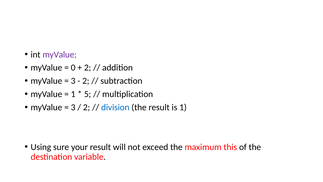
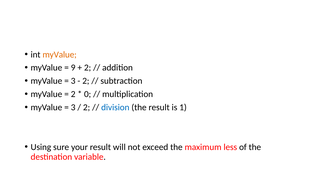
myValue at (60, 54) colour: purple -> orange
0: 0 -> 9
1 at (73, 94): 1 -> 2
5: 5 -> 0
this: this -> less
